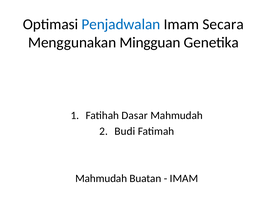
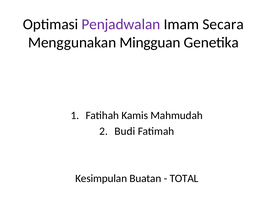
Penjadwalan colour: blue -> purple
Dasar: Dasar -> Kamis
Mahmudah at (101, 179): Mahmudah -> Kesimpulan
IMAM at (184, 179): IMAM -> TOTAL
